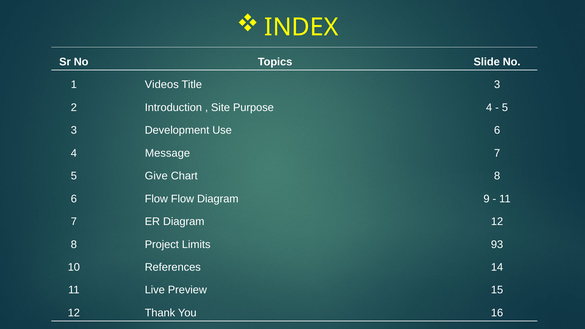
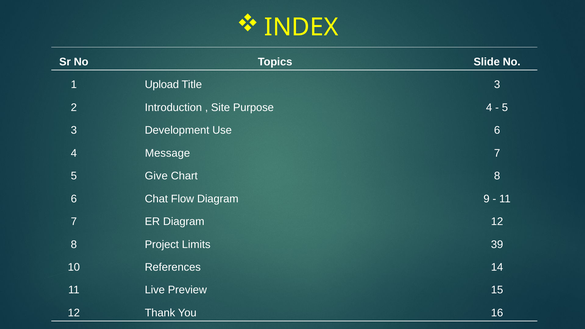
Videos: Videos -> Upload
6 Flow: Flow -> Chat
93: 93 -> 39
